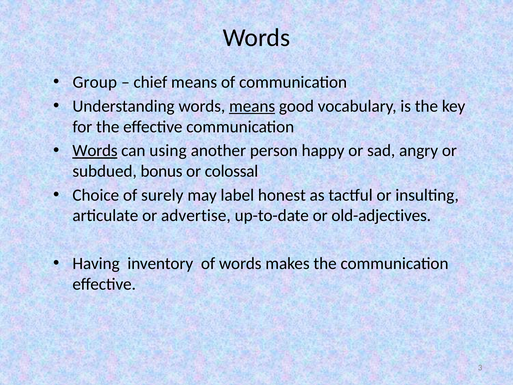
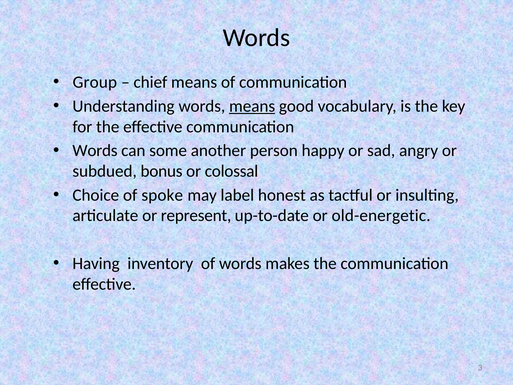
Words at (95, 151) underline: present -> none
using: using -> some
surely: surely -> spoke
advertise: advertise -> represent
old-adjectives: old-adjectives -> old-energetic
